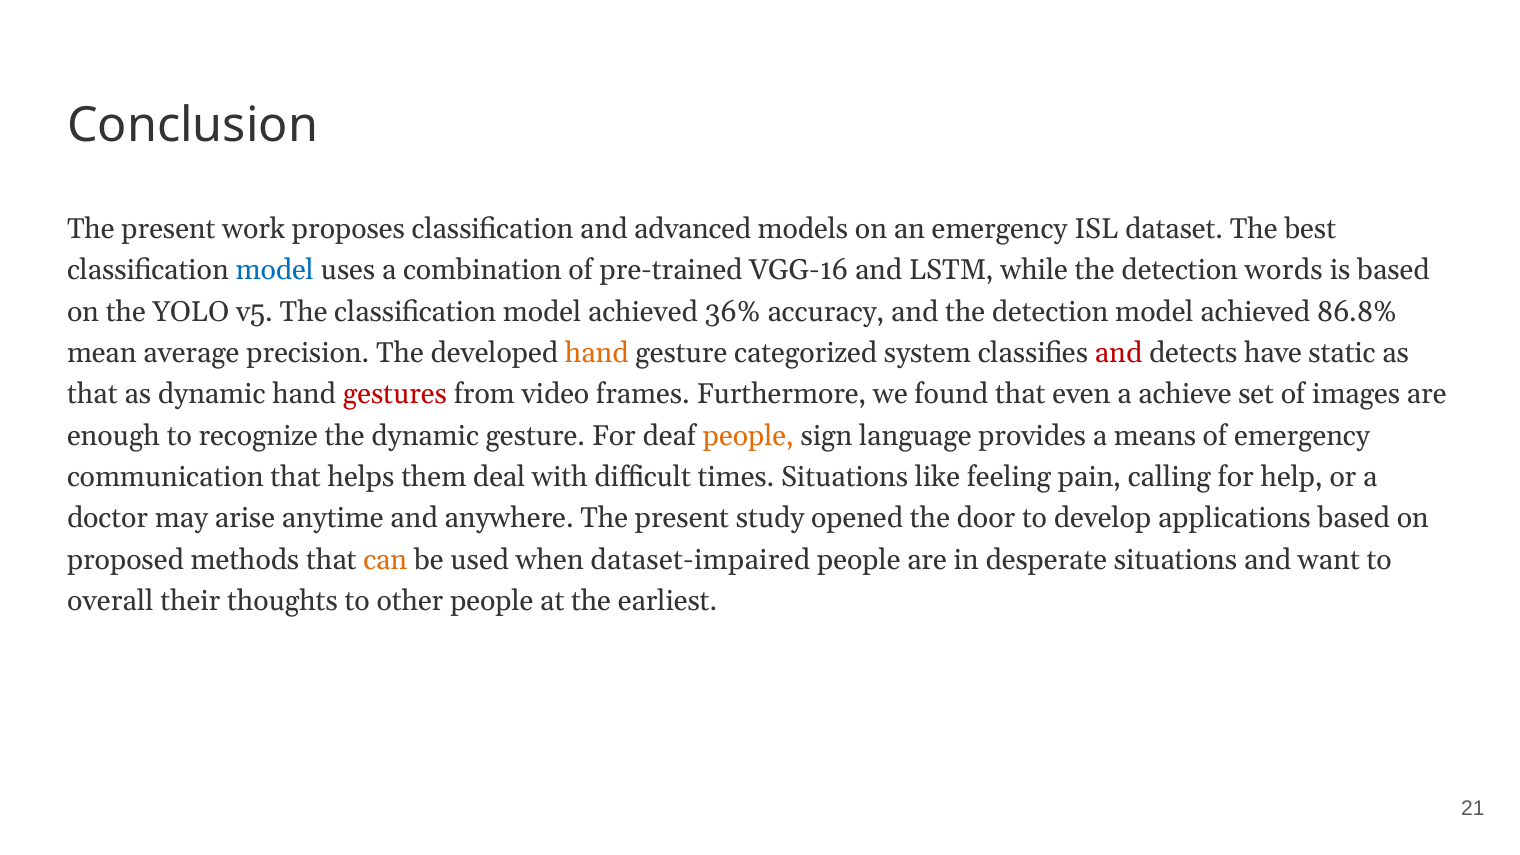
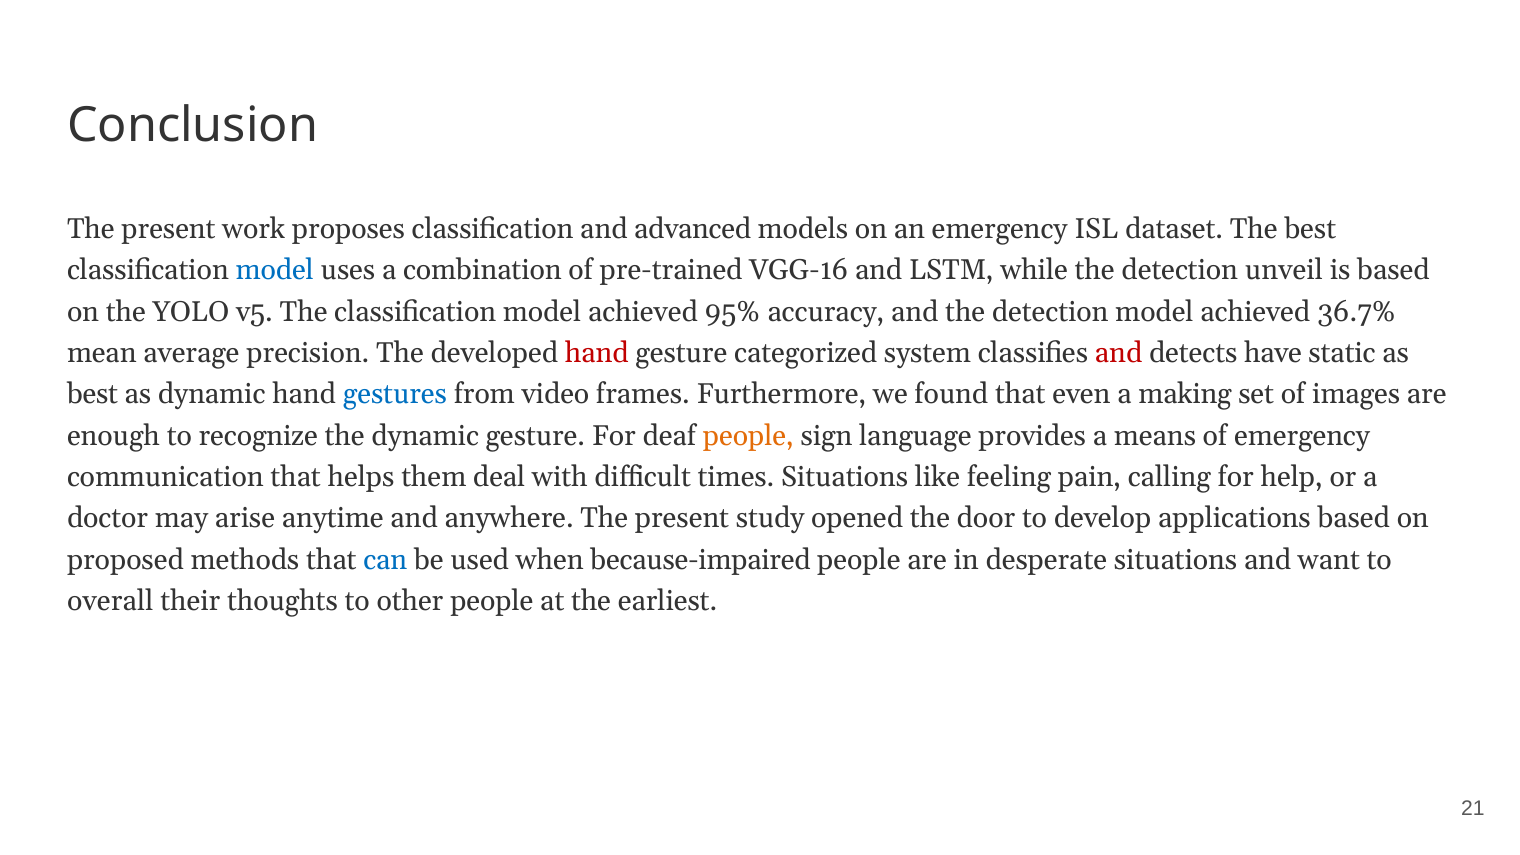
words: words -> unveil
36%: 36% -> 95%
86.8%: 86.8% -> 36.7%
hand at (597, 353) colour: orange -> red
that at (92, 394): that -> best
gestures colour: red -> blue
achieve: achieve -> making
can colour: orange -> blue
dataset-impaired: dataset-impaired -> because-impaired
